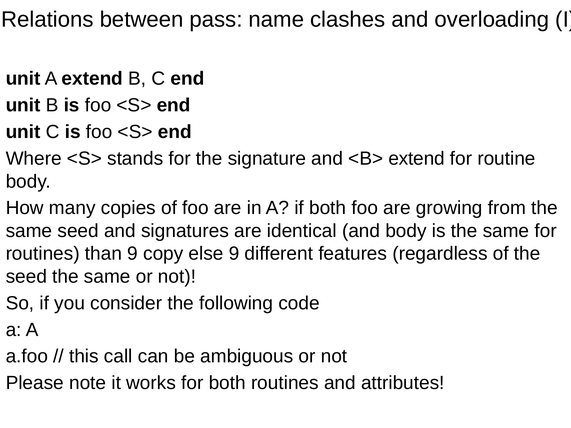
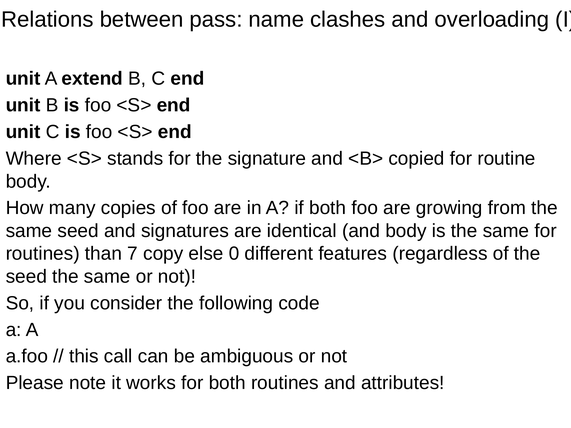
<B> extend: extend -> copied
than 9: 9 -> 7
else 9: 9 -> 0
